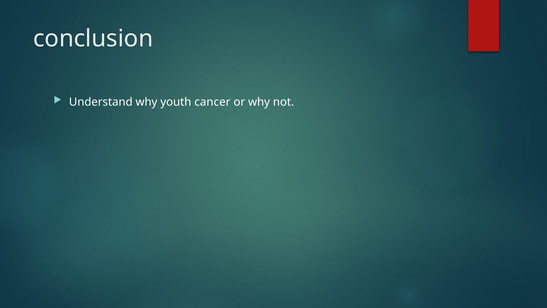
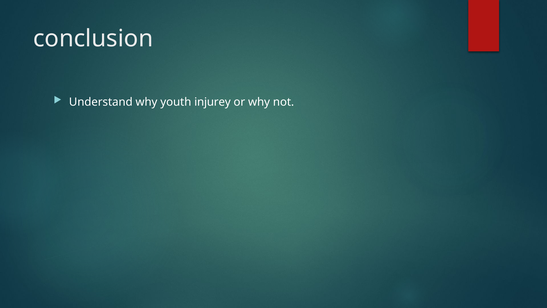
cancer: cancer -> injurey
